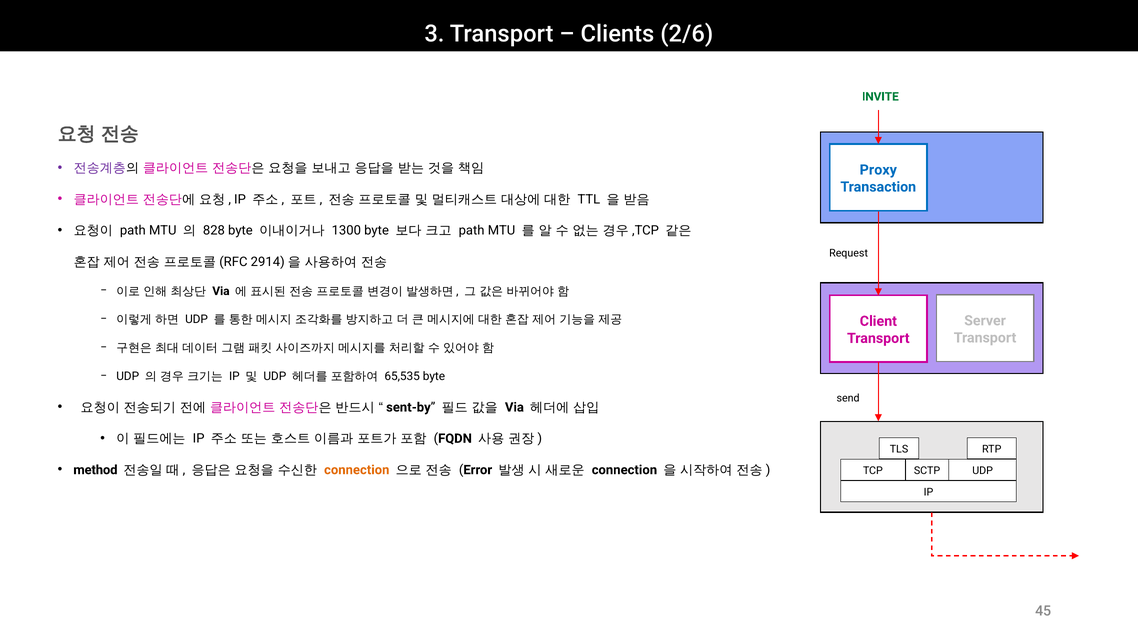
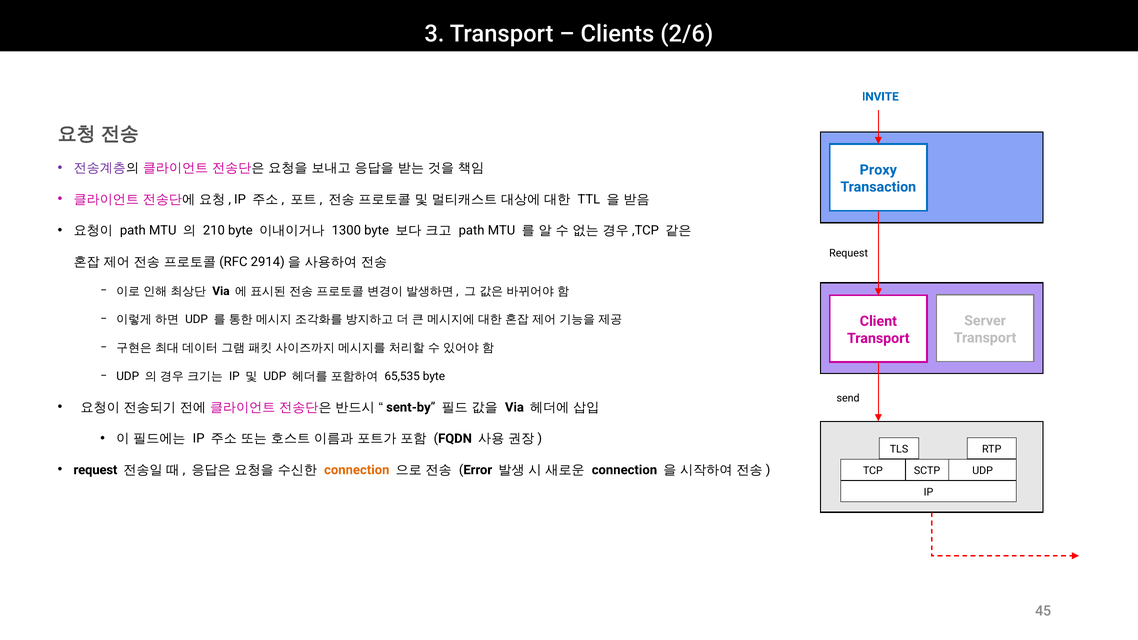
INVITE colour: green -> blue
828: 828 -> 210
method at (95, 470): method -> request
